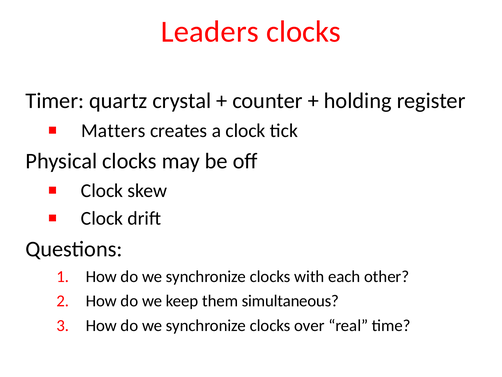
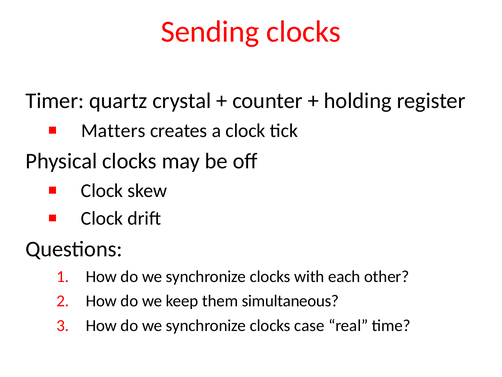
Leaders: Leaders -> Sending
over: over -> case
